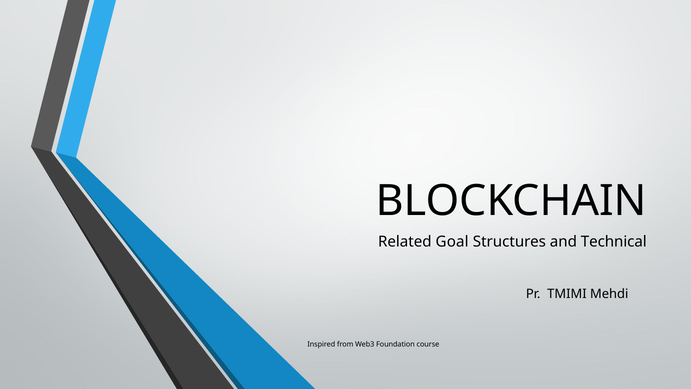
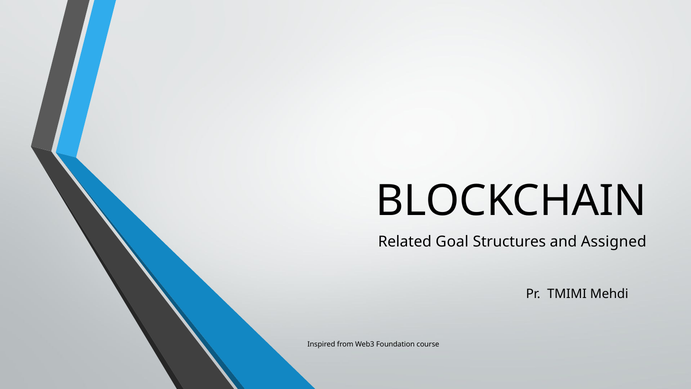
Technical: Technical -> Assigned
